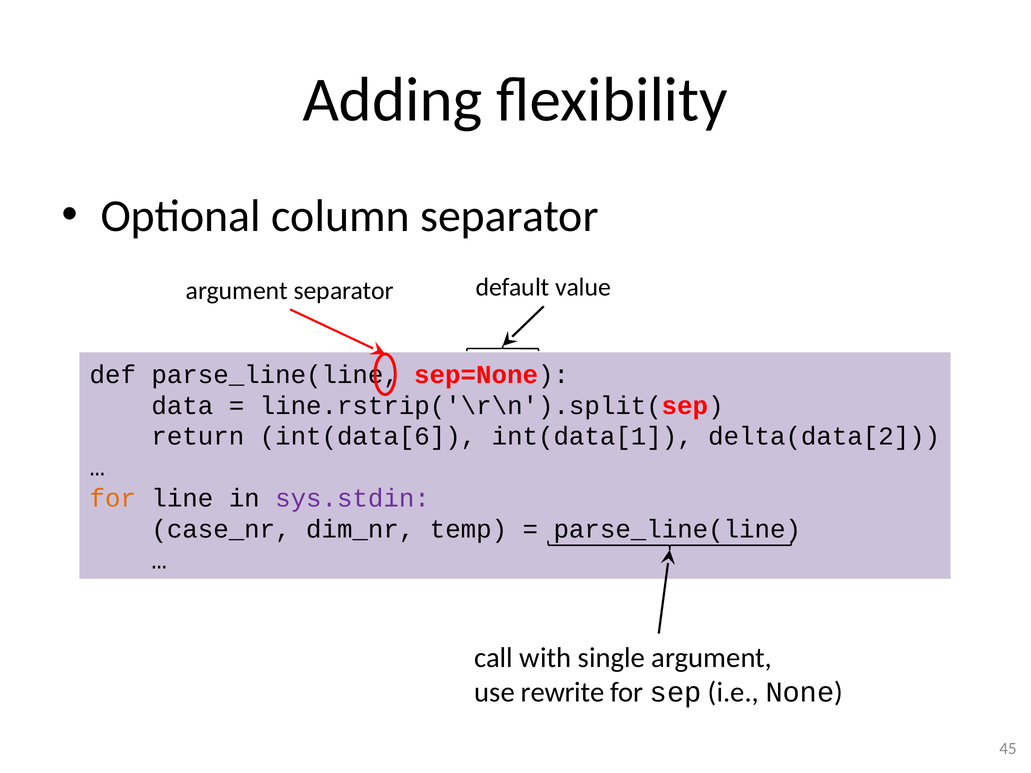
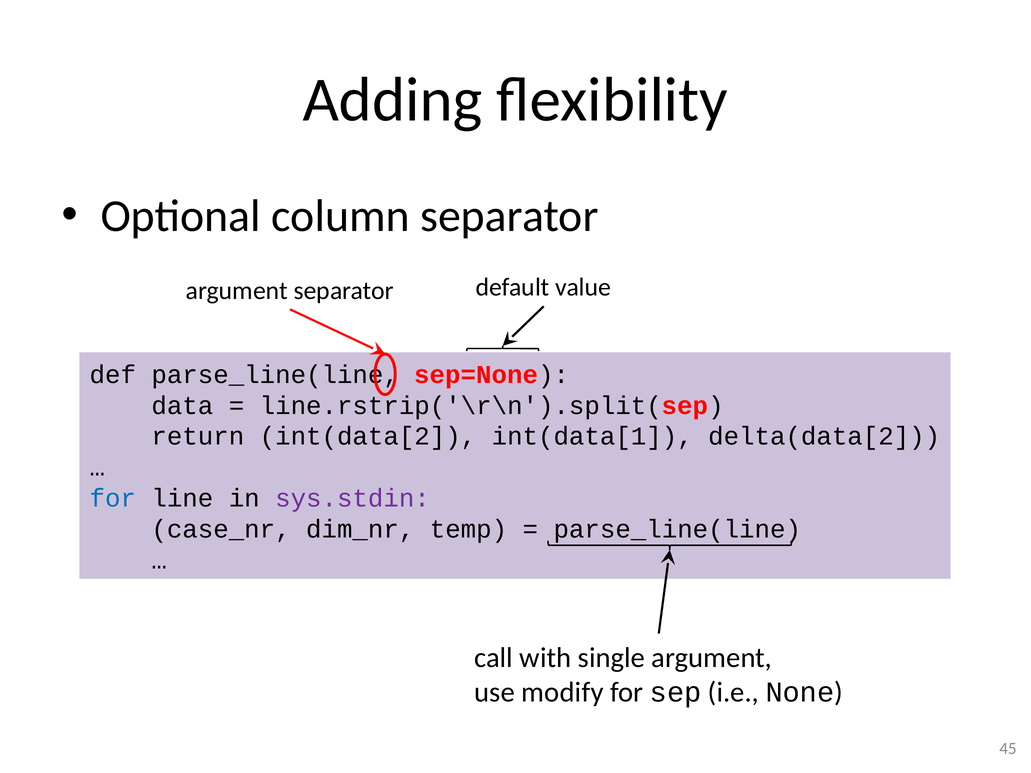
int(data[6: int(data[6 -> int(data[2
for at (113, 498) colour: orange -> blue
rewrite: rewrite -> modify
